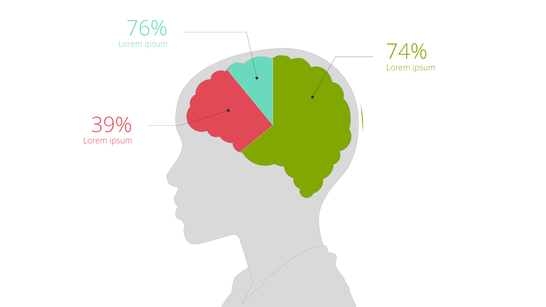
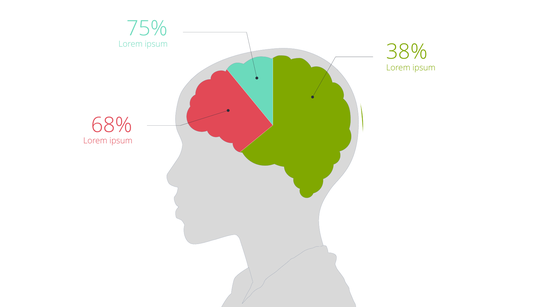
76%: 76% -> 75%
74%: 74% -> 38%
39%: 39% -> 68%
